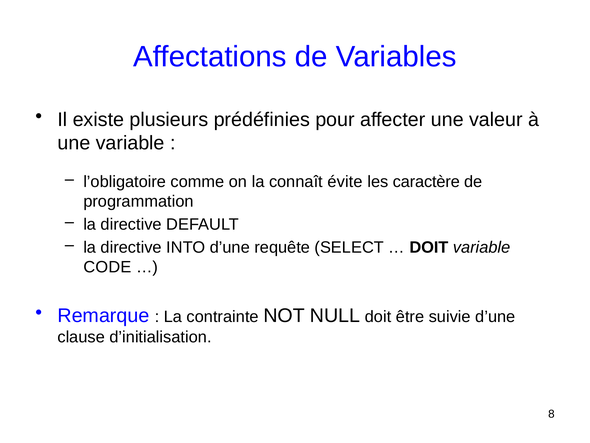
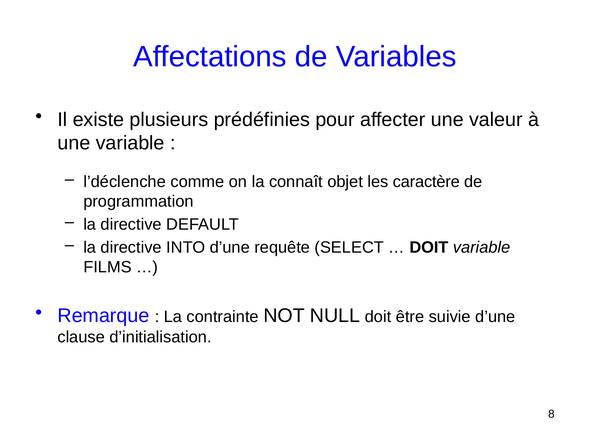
l’obligatoire: l’obligatoire -> l’déclenche
évite: évite -> objet
CODE: CODE -> FILMS
